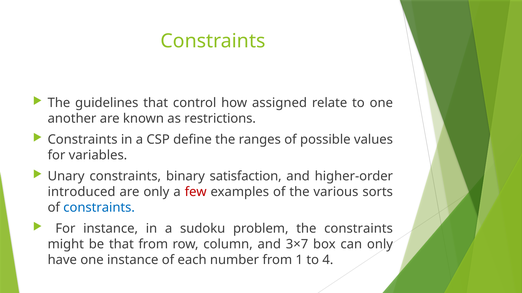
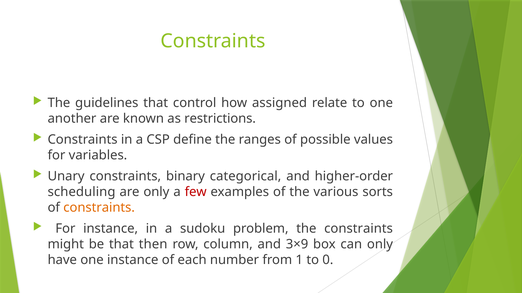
satisfaction: satisfaction -> categorical
introduced: introduced -> scheduling
constraints at (99, 208) colour: blue -> orange
that from: from -> then
3×7: 3×7 -> 3×9
4: 4 -> 0
